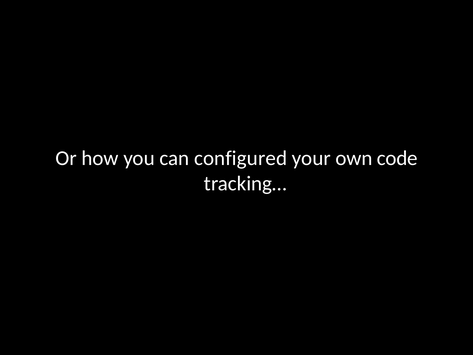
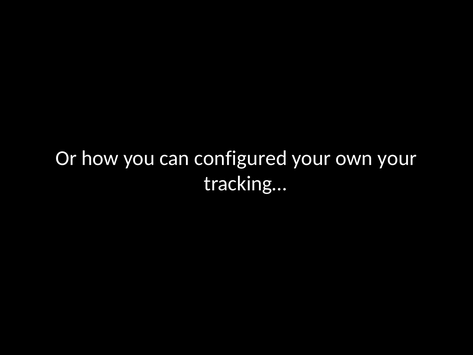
own code: code -> your
